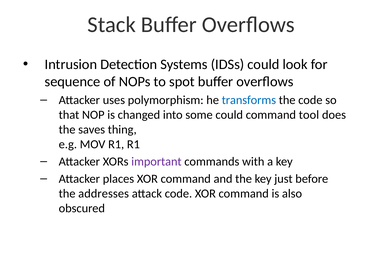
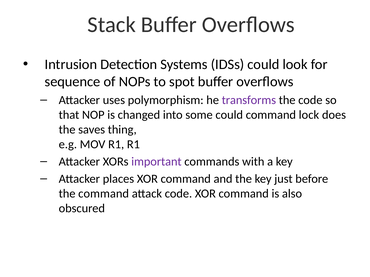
transforms colour: blue -> purple
tool: tool -> lock
the addresses: addresses -> command
